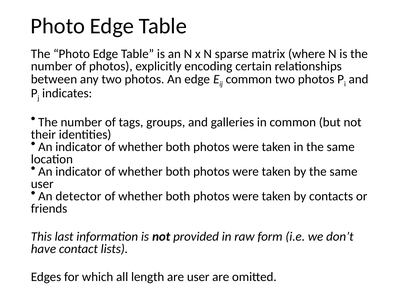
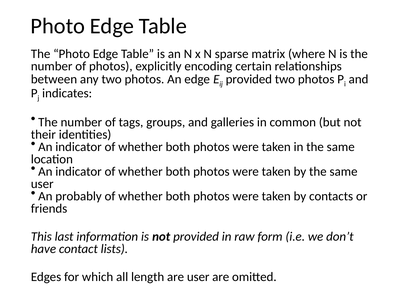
common at (249, 79): common -> provided
detector: detector -> probably
